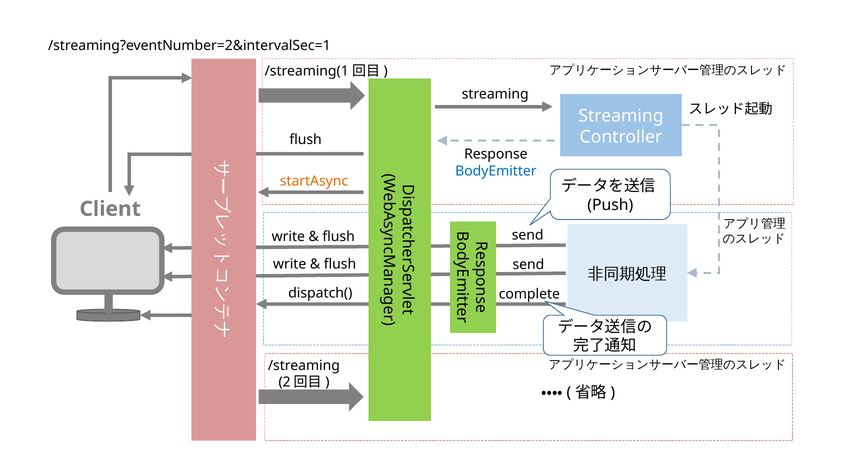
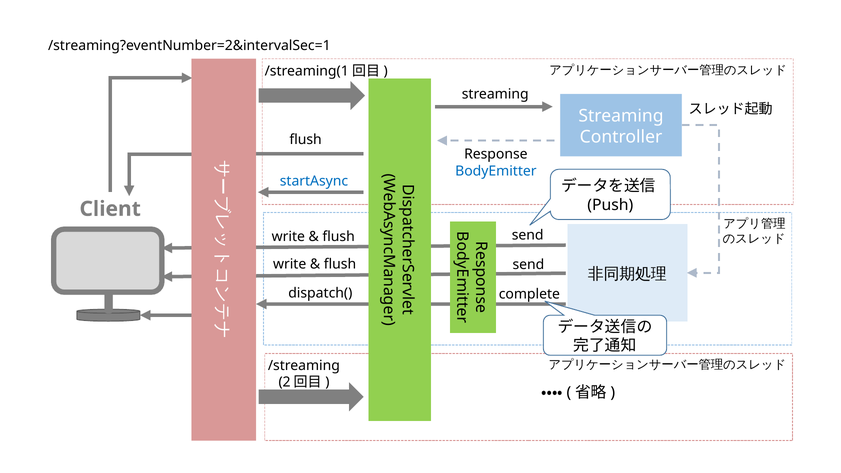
startAsync colour: orange -> blue
